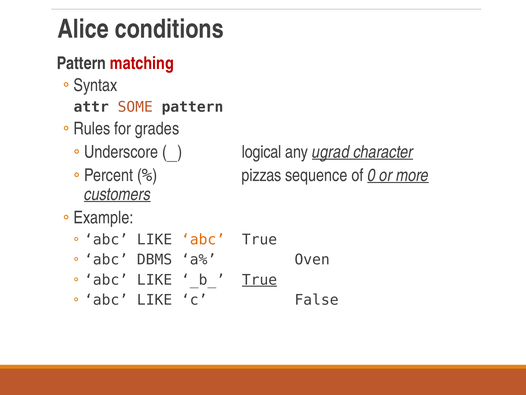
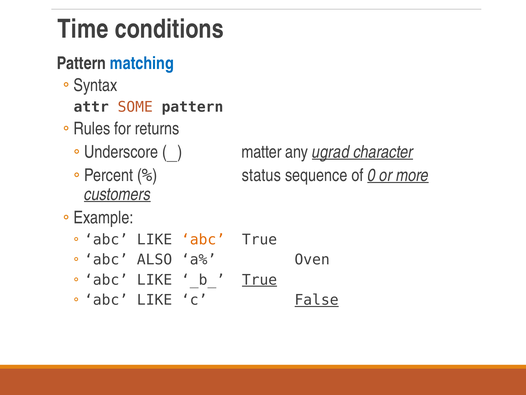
Alice: Alice -> Time
matching colour: red -> blue
grades: grades -> returns
logical: logical -> matter
pizzas: pizzas -> status
DBMS: DBMS -> ALSO
False underline: none -> present
